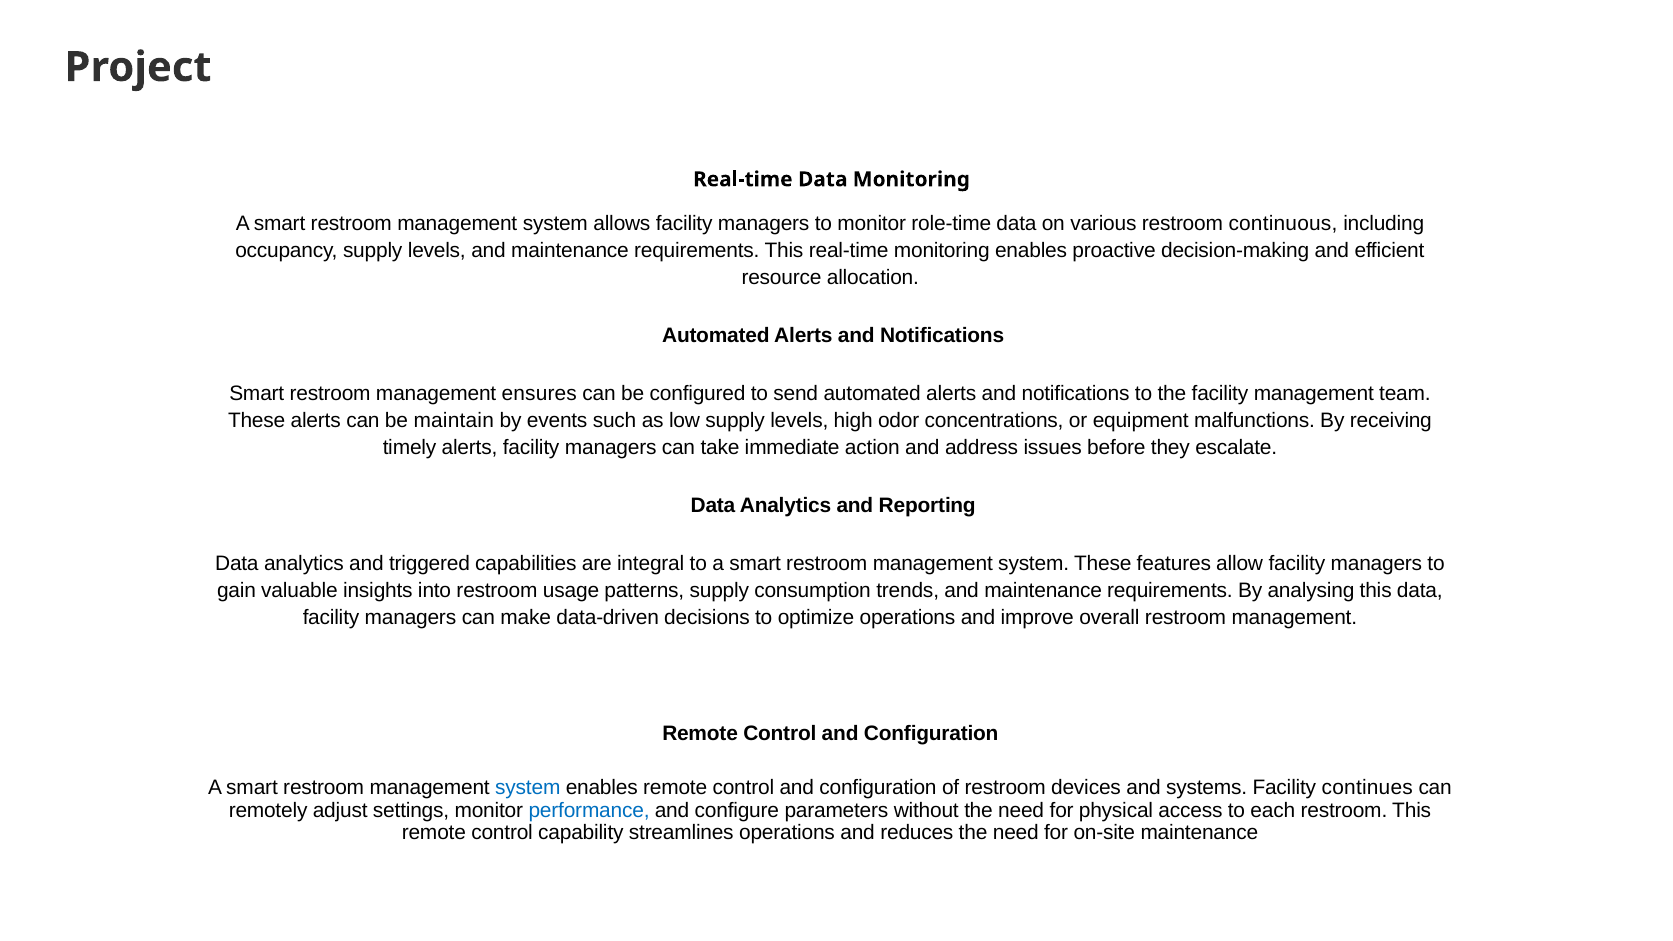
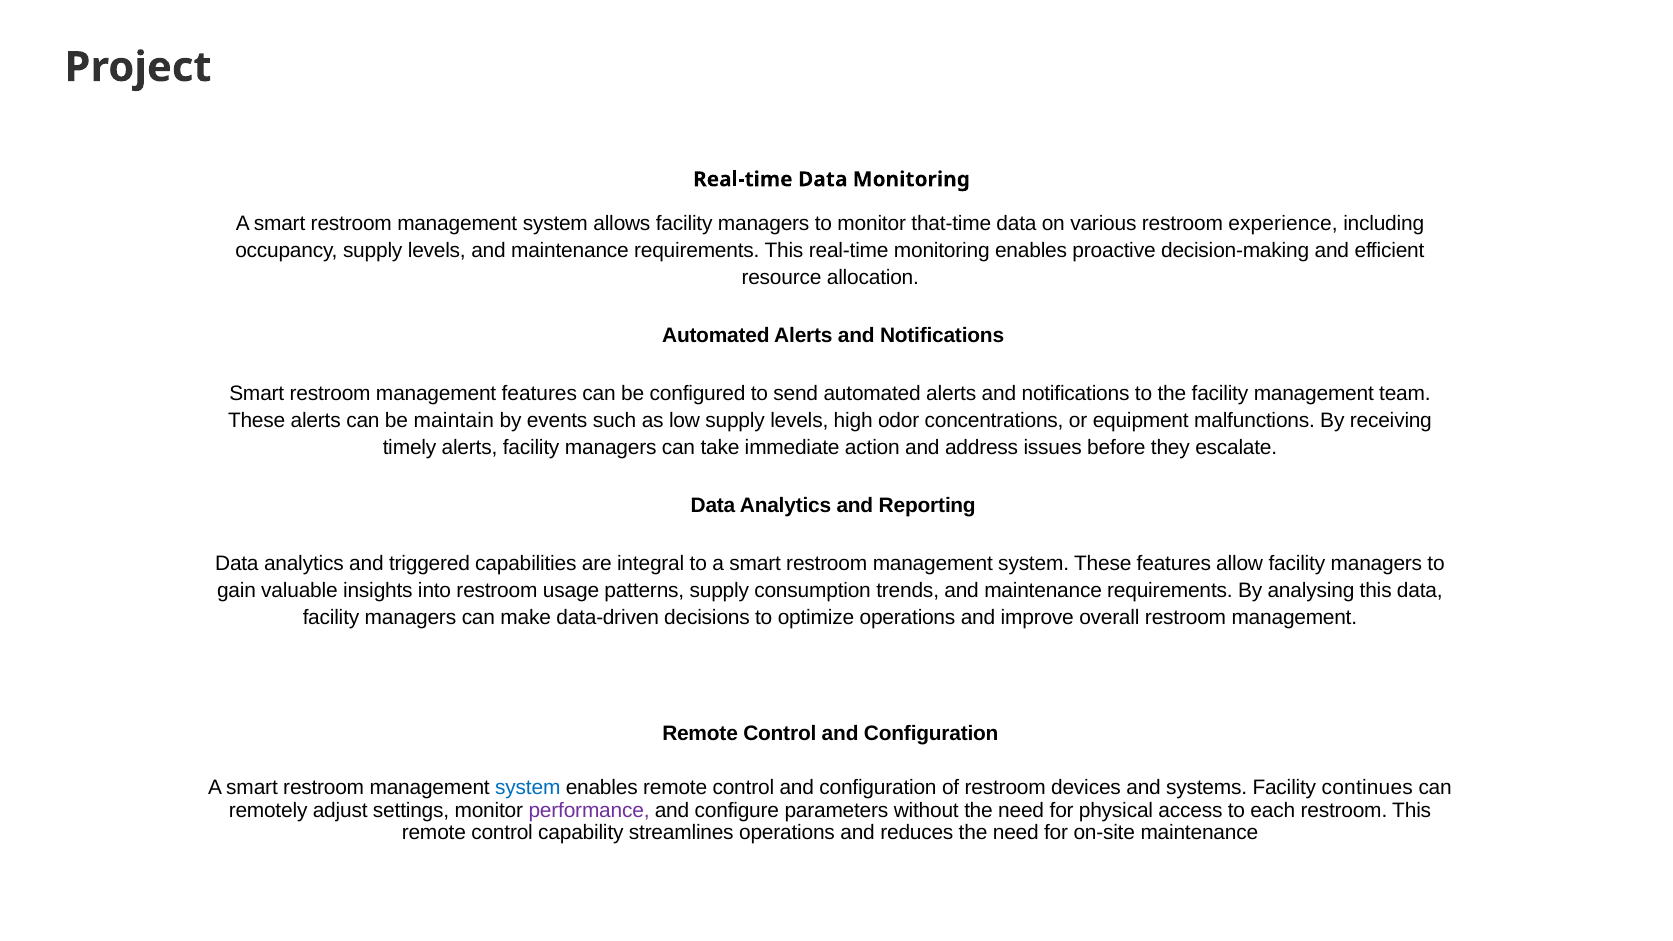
role-time: role-time -> that-time
continuous: continuous -> experience
management ensures: ensures -> features
performance colour: blue -> purple
